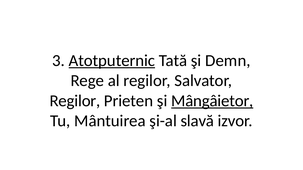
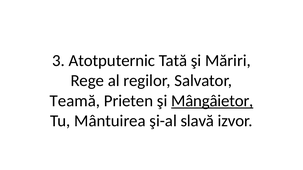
Atotputernic underline: present -> none
Demn: Demn -> Măriri
Regilor at (75, 101): Regilor -> Teamă
